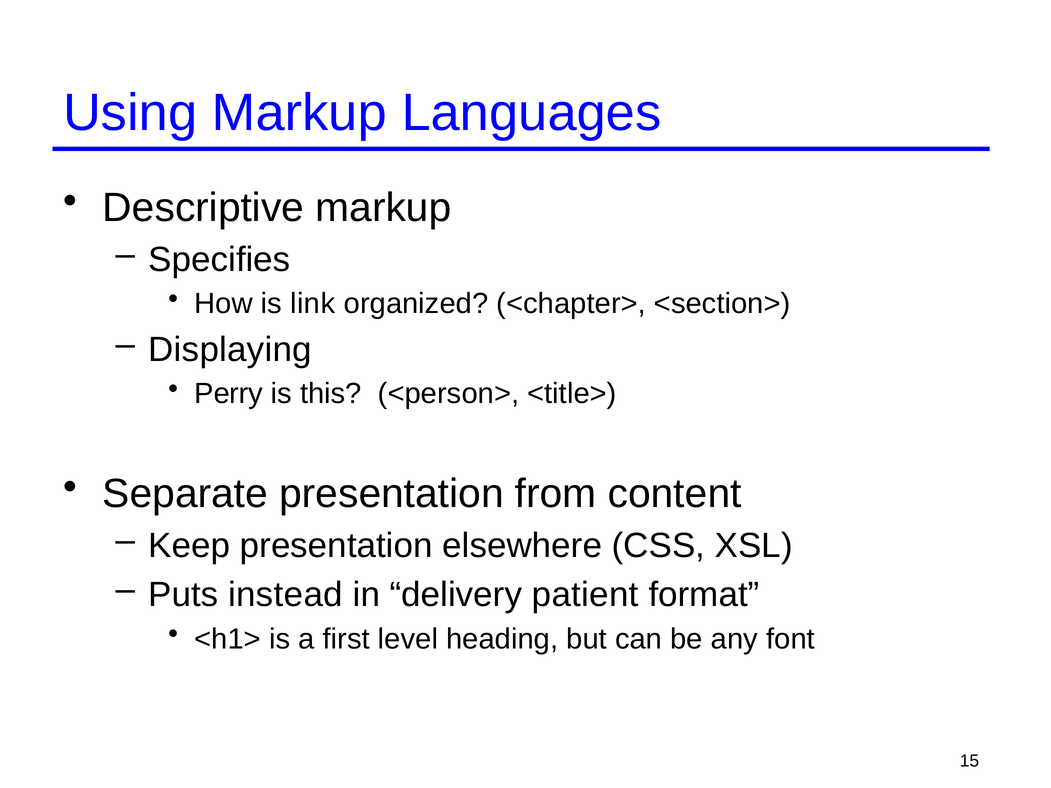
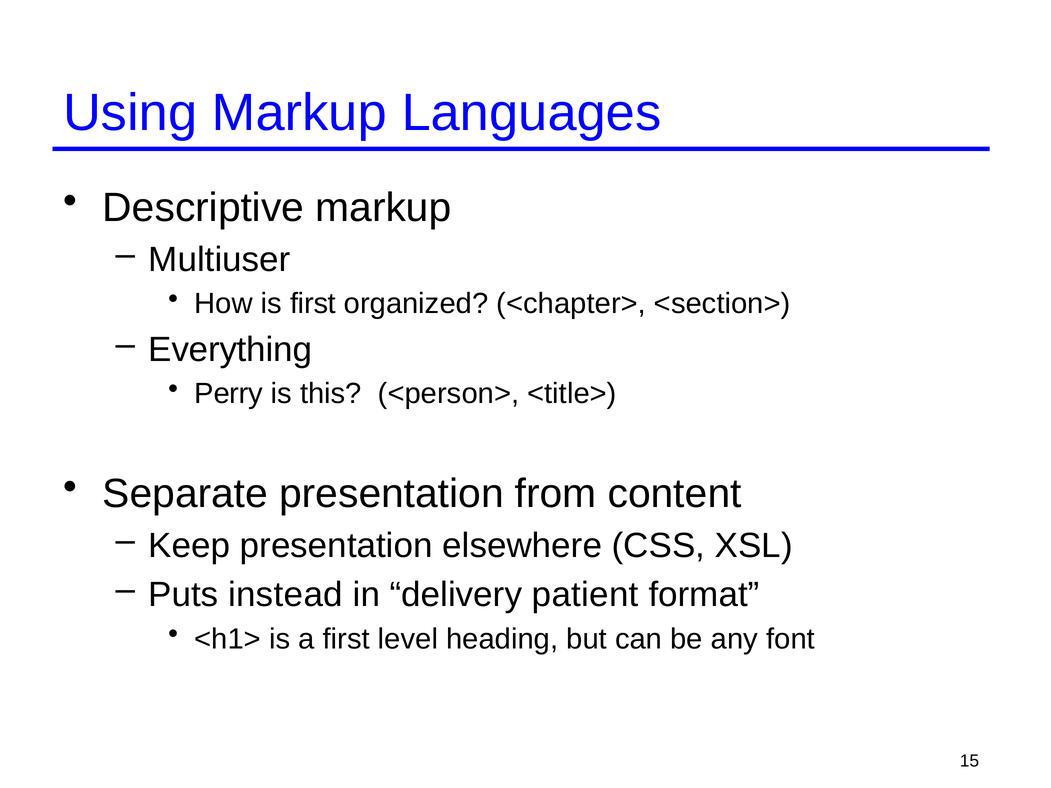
Specifies: Specifies -> Multiuser
is link: link -> first
Displaying: Displaying -> Everything
